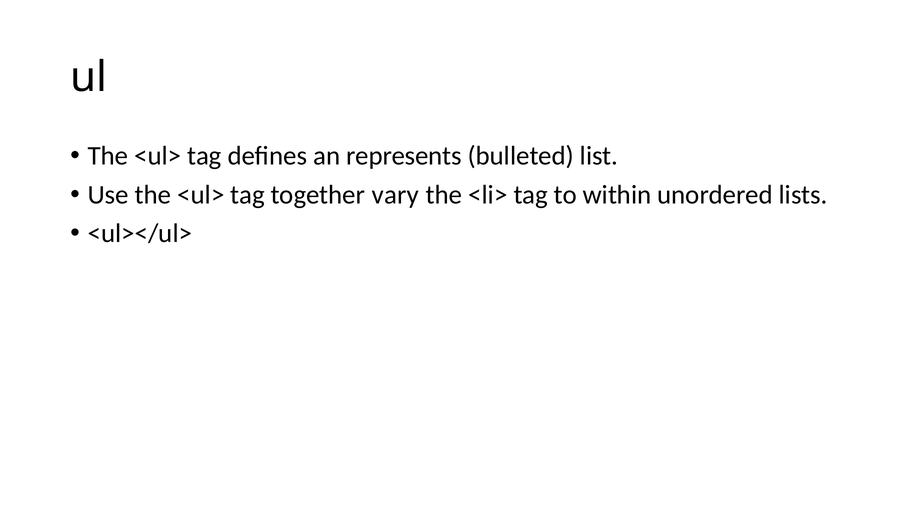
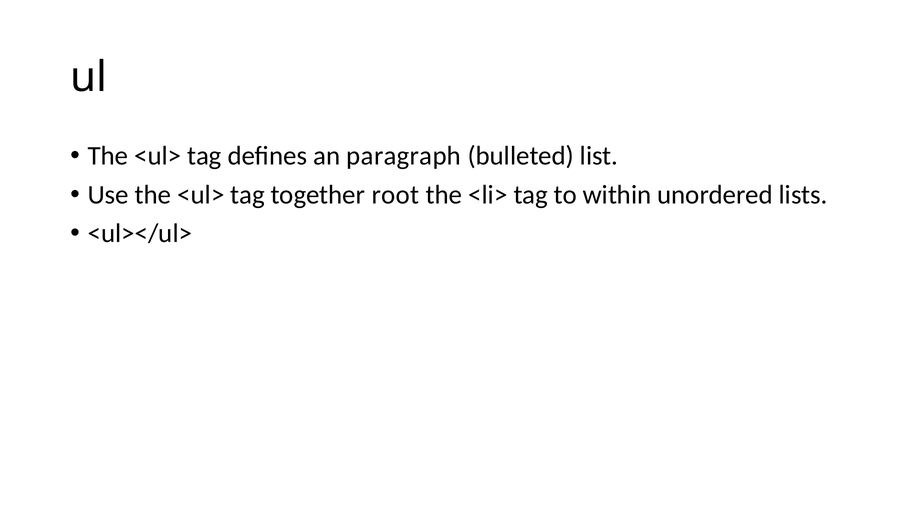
represents: represents -> paragraph
vary: vary -> root
